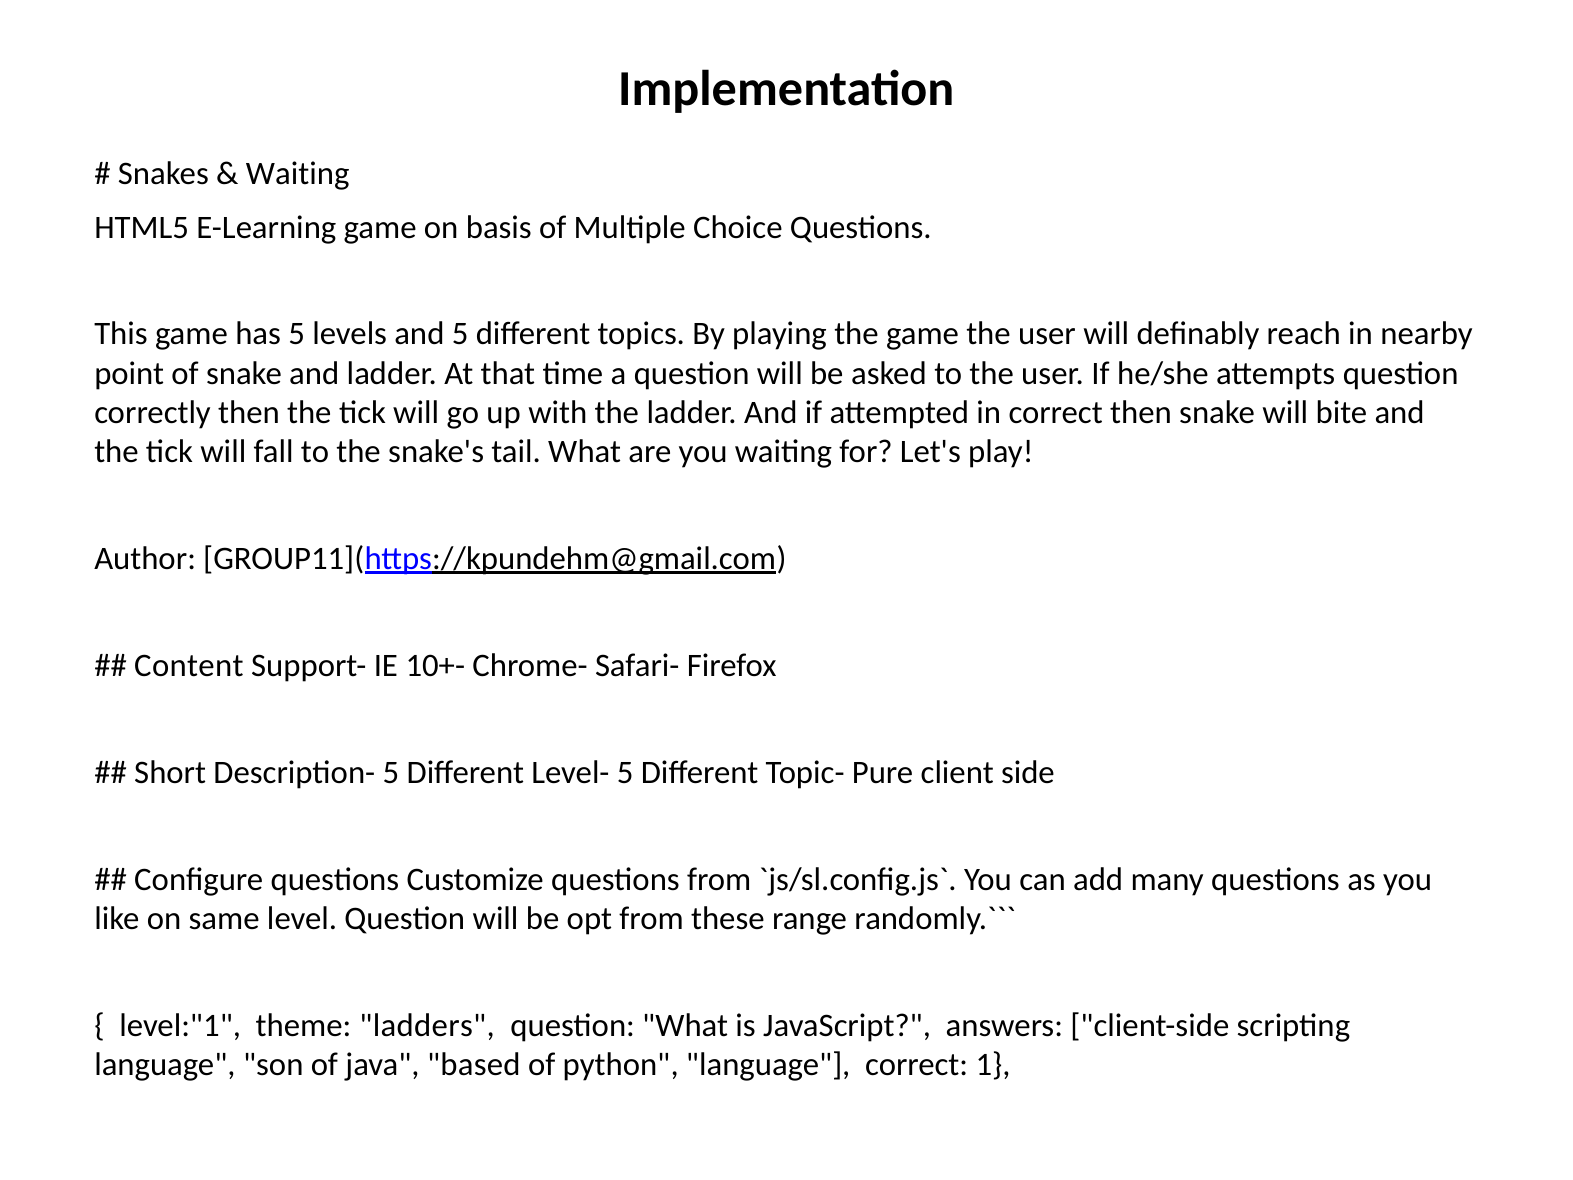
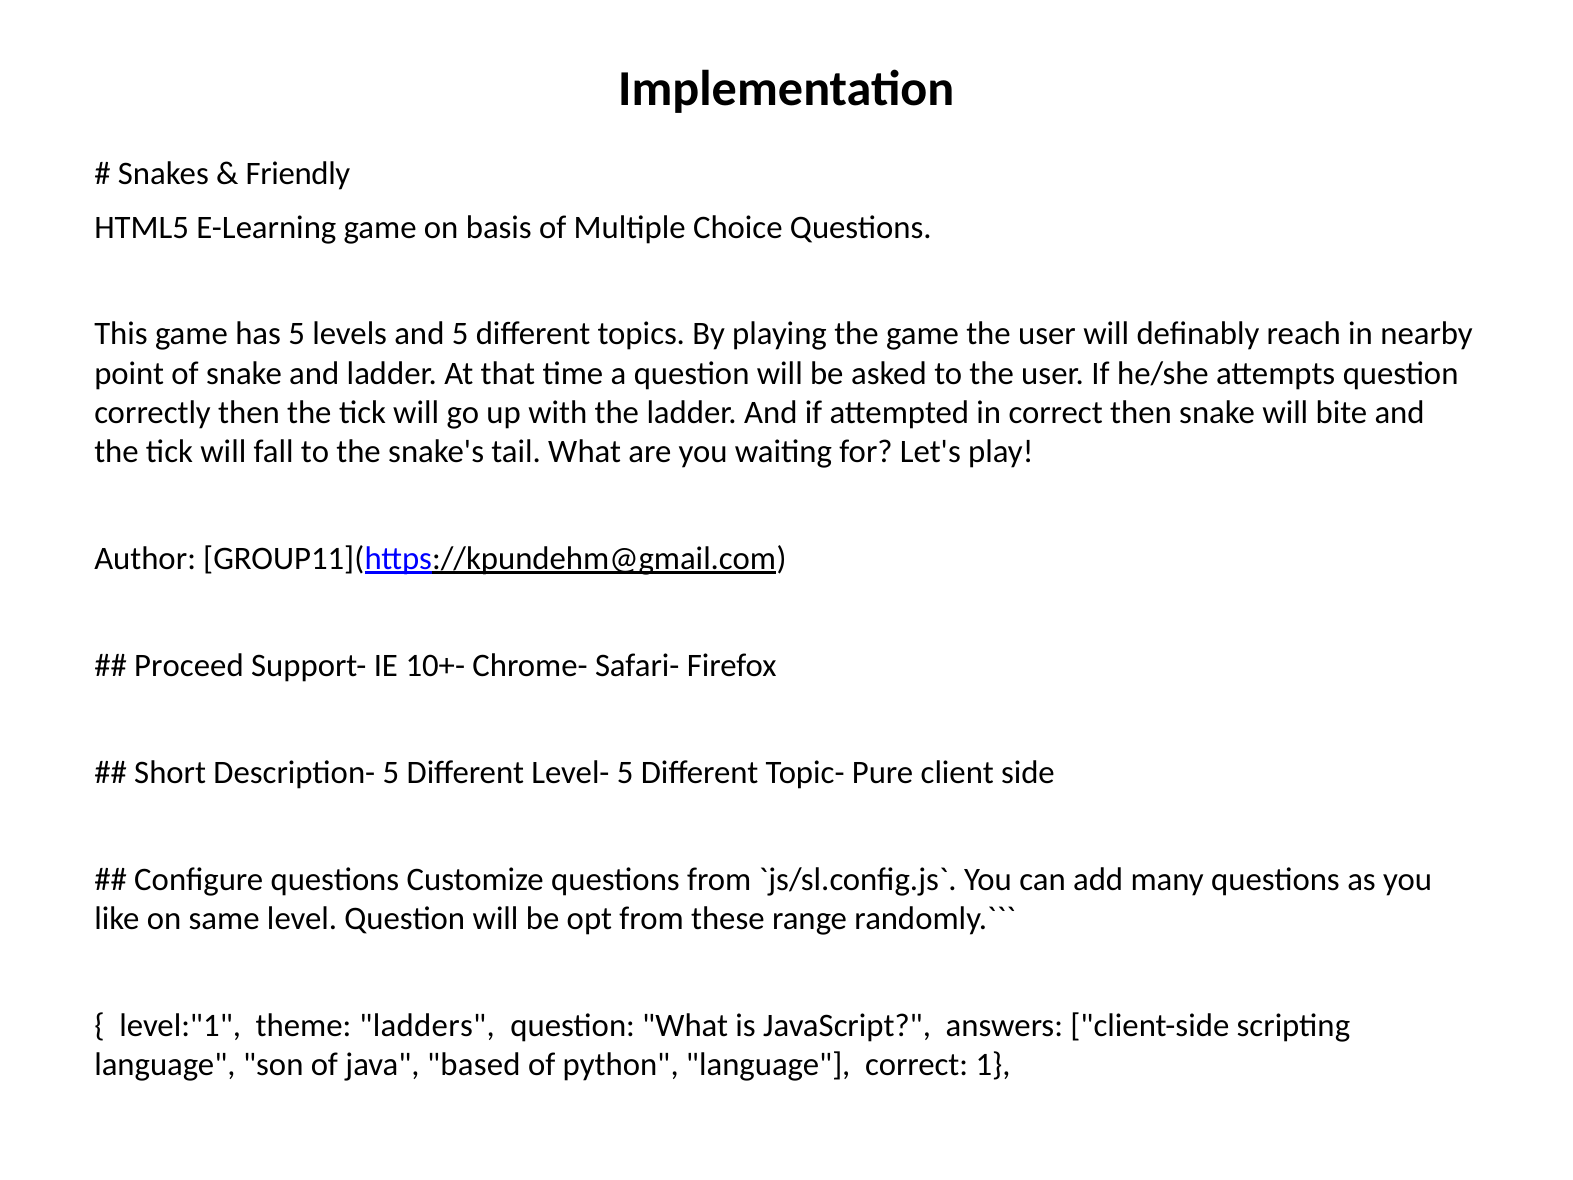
Waiting at (298, 174): Waiting -> Friendly
Content: Content -> Proceed
